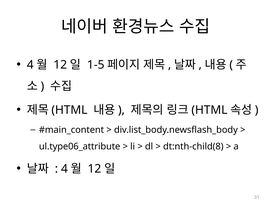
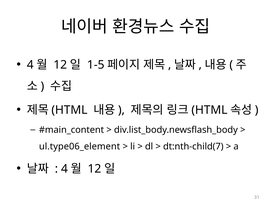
ul.type06_attribute: ul.type06_attribute -> ul.type06_element
dt:nth-child(8: dt:nth-child(8 -> dt:nth-child(7
